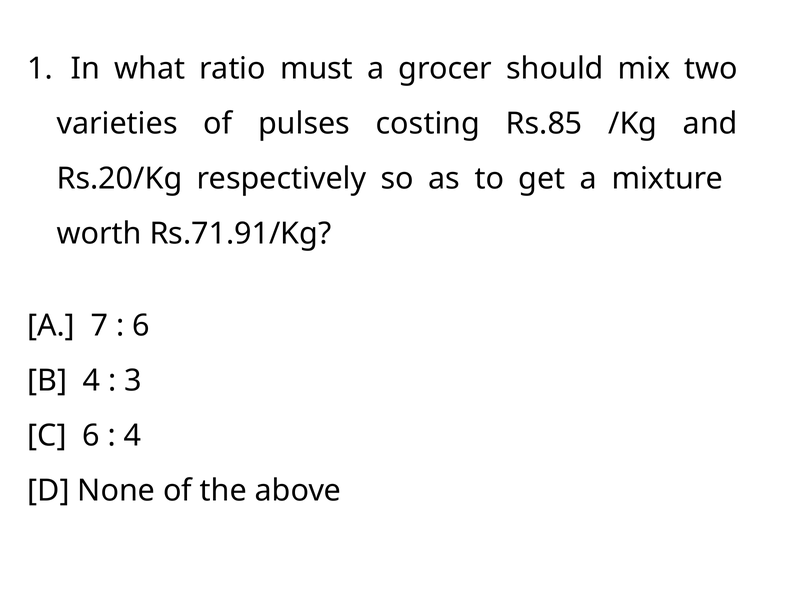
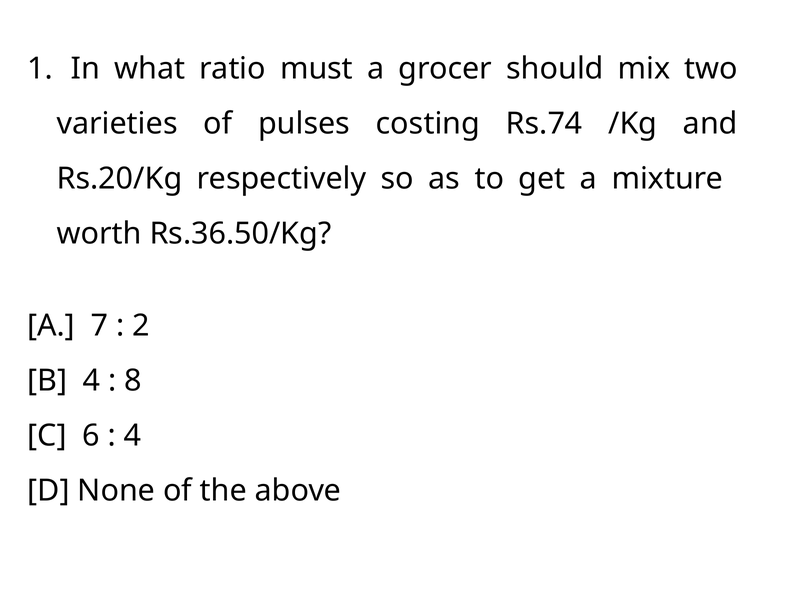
Rs.85: Rs.85 -> Rs.74
Rs.71.91/Kg: Rs.71.91/Kg -> Rs.36.50/Kg
6 at (141, 325): 6 -> 2
3: 3 -> 8
